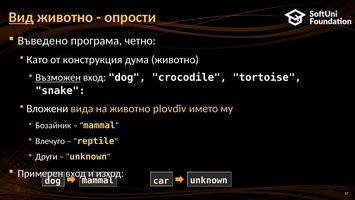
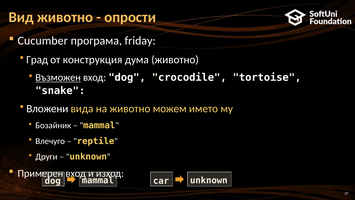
Вид underline: present -> none
Въведено: Въведено -> Cucumber
четно: четно -> friday
Като: Като -> Град
plovdiv: plovdiv -> можем
